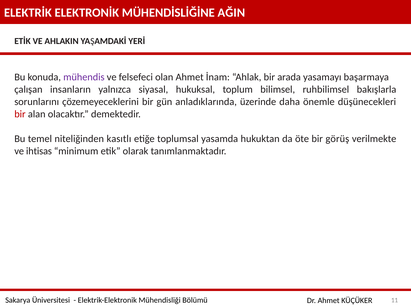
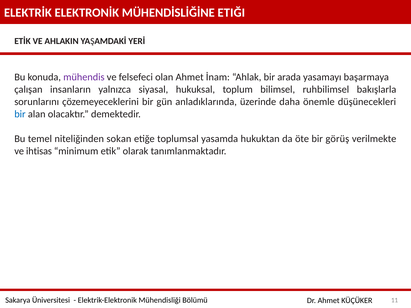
AĞIN: AĞIN -> ETIĞI
bir at (20, 114) colour: red -> blue
kasıtlı: kasıtlı -> sokan
